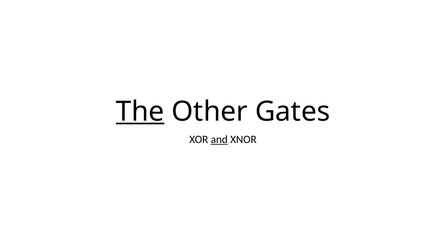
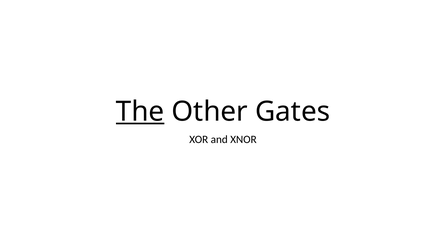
and underline: present -> none
